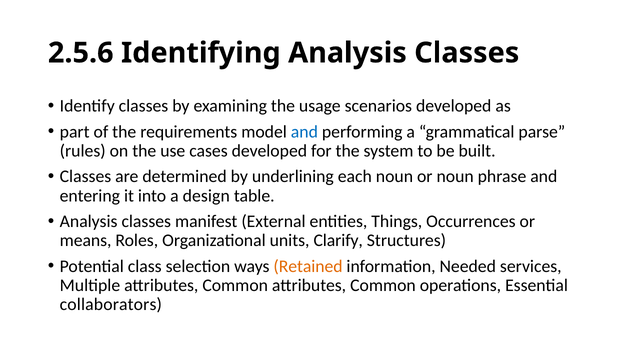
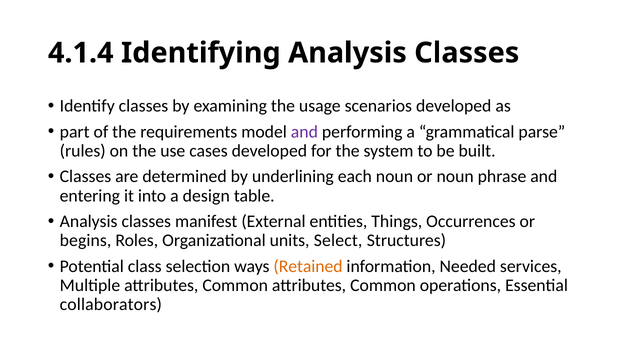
2.5.6: 2.5.6 -> 4.1.4
and at (304, 132) colour: blue -> purple
means: means -> begins
Clarify: Clarify -> Select
